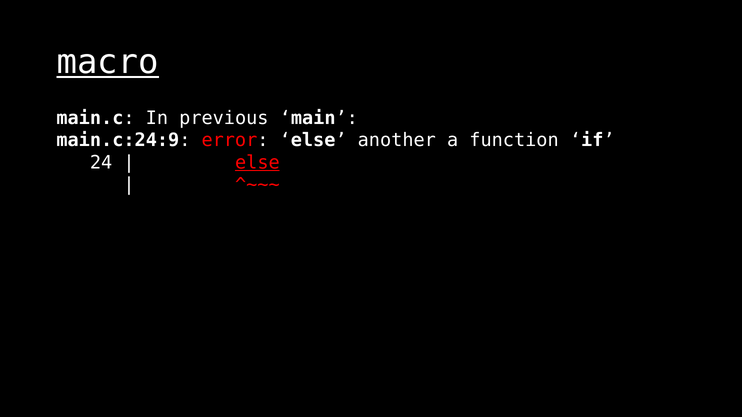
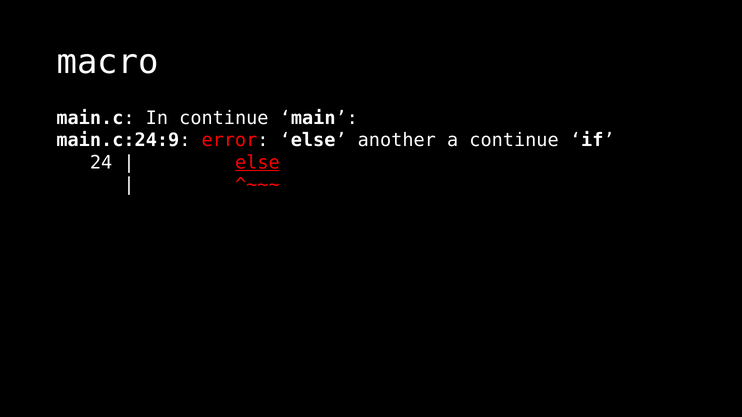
macro underline: present -> none
In previous: previous -> continue
a function: function -> continue
